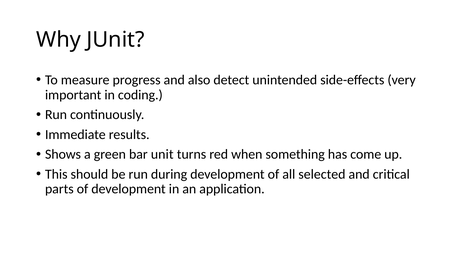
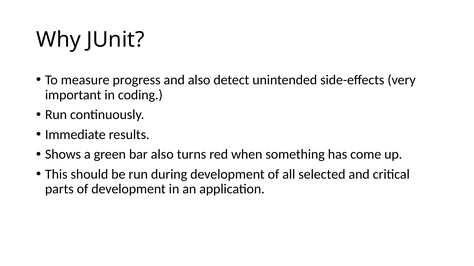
bar unit: unit -> also
